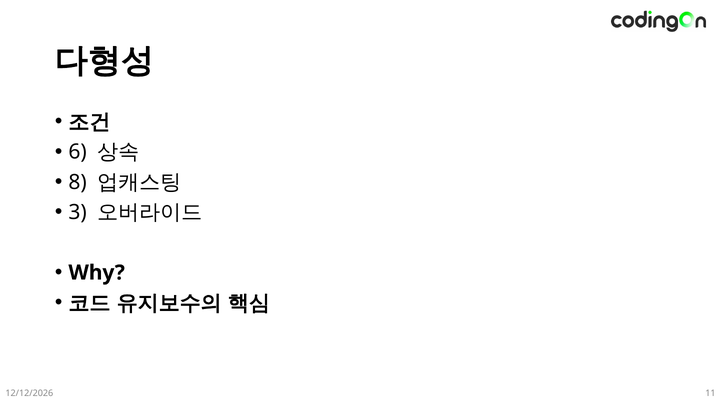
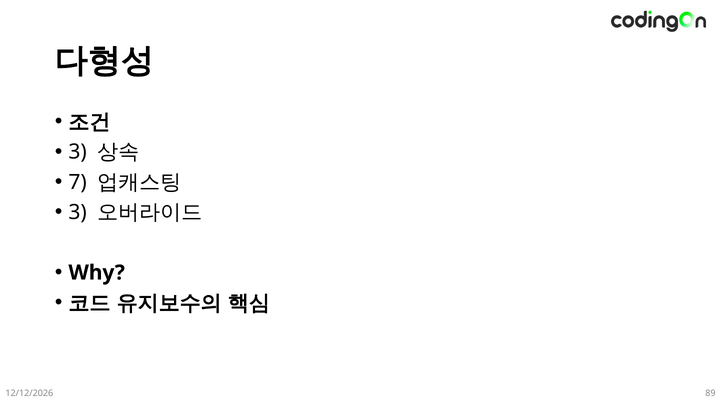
6 at (78, 152): 6 -> 3
8: 8 -> 7
11: 11 -> 89
